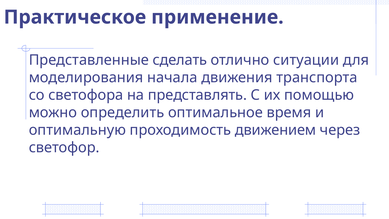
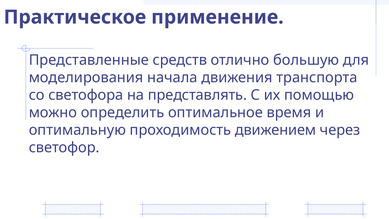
сделать: сделать -> средств
ситуации: ситуации -> большую
